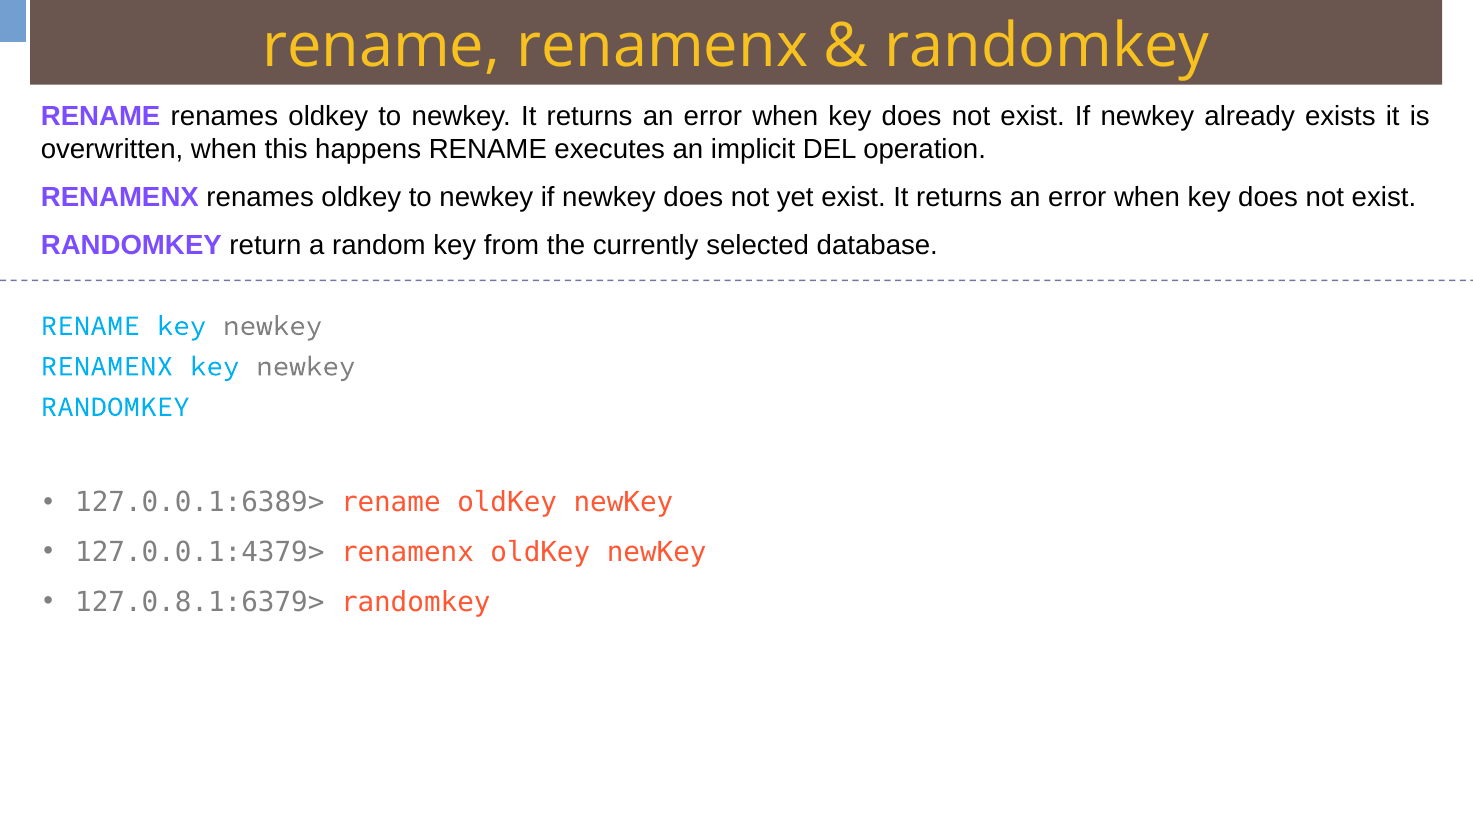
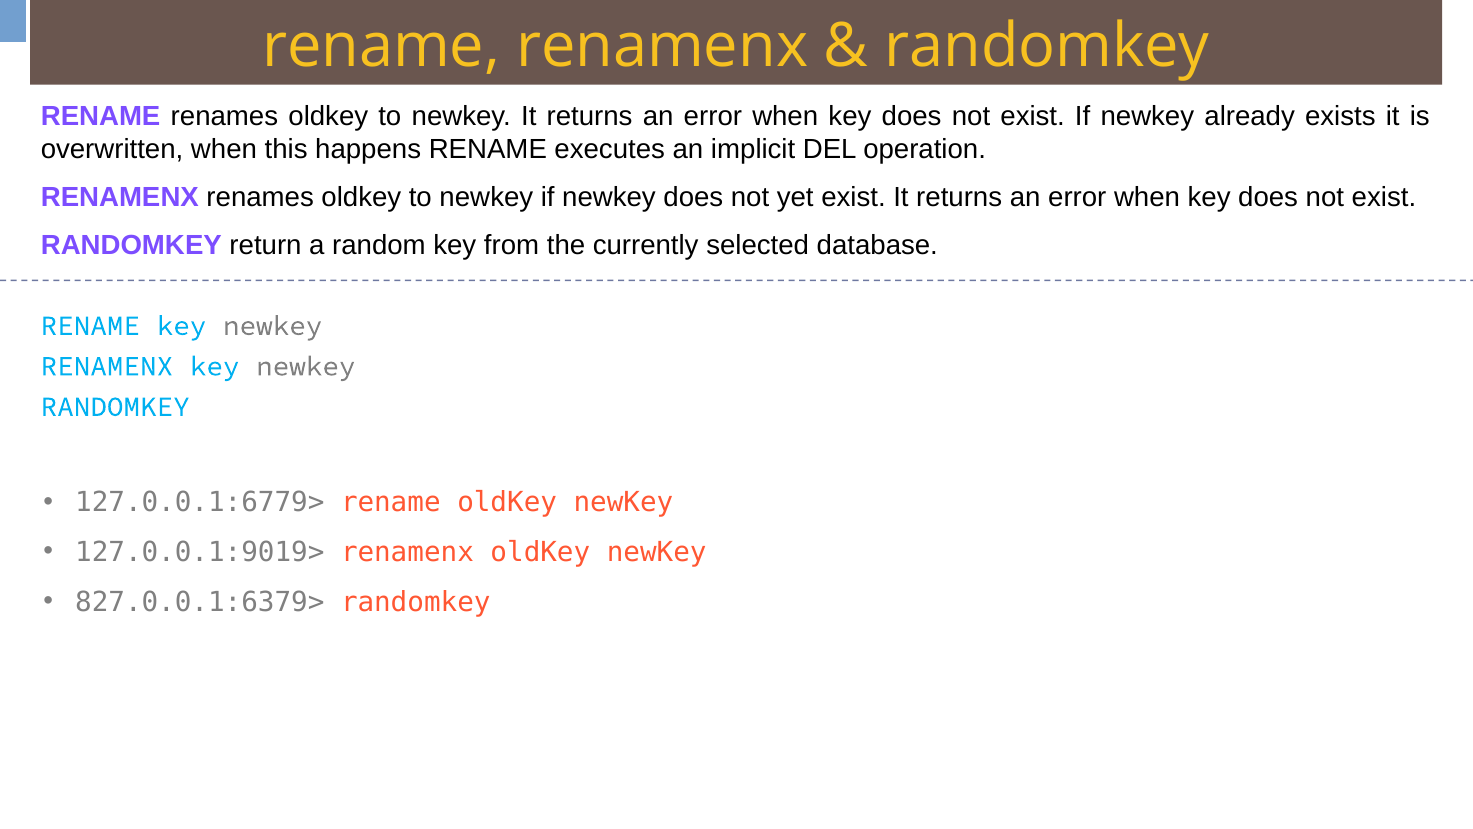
127.0.0.1:6389>: 127.0.0.1:6389> -> 127.0.0.1:6779>
127.0.0.1:4379>: 127.0.0.1:4379> -> 127.0.0.1:9019>
127.0.8.1:6379>: 127.0.8.1:6379> -> 827.0.0.1:6379>
